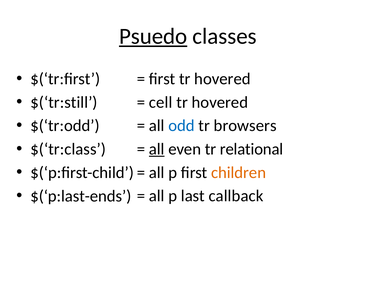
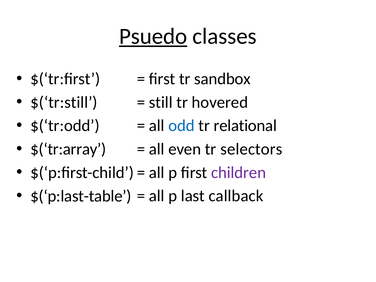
first tr hovered: hovered -> sandbox
cell: cell -> still
browsers: browsers -> relational
$(‘tr:class: $(‘tr:class -> $(‘tr:array
all at (157, 149) underline: present -> none
relational: relational -> selectors
children colour: orange -> purple
$(‘p:last-ends: $(‘p:last-ends -> $(‘p:last-table
